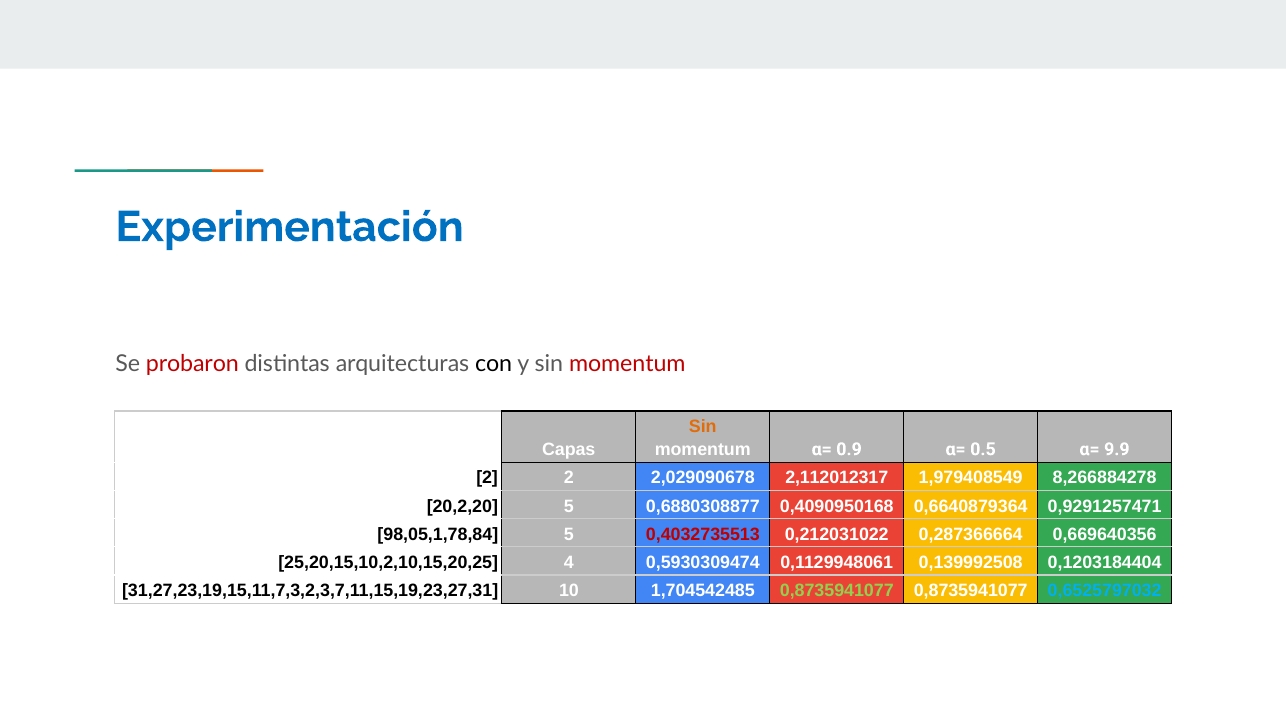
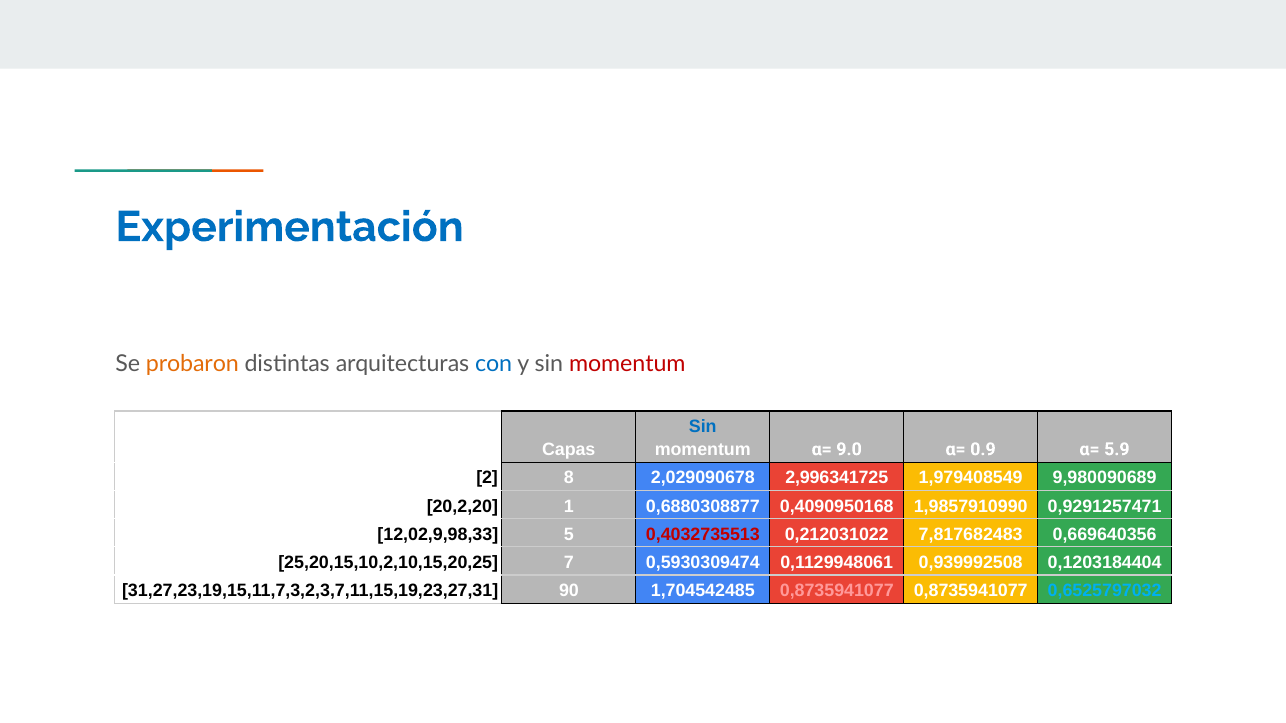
probaron colour: red -> orange
con colour: black -> blue
Sin at (703, 427) colour: orange -> blue
0.9: 0.9 -> 9.0
0.5: 0.5 -> 0.9
9.9: 9.9 -> 5.9
2 2: 2 -> 8
2,112012317: 2,112012317 -> 2,996341725
8,266884278: 8,266884278 -> 9,980090689
20,2,20 5: 5 -> 1
0,6640879364: 0,6640879364 -> 1,9857910990
98,05,1,78,84: 98,05,1,78,84 -> 12,02,9,98,33
0,287366664: 0,287366664 -> 7,817682483
4: 4 -> 7
0,139992508: 0,139992508 -> 0,939992508
10: 10 -> 90
0,8735941077 at (837, 591) colour: light green -> pink
